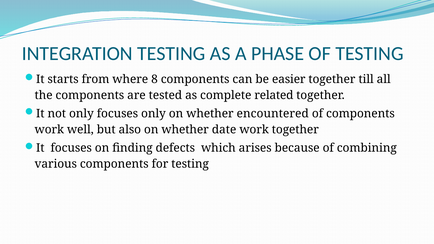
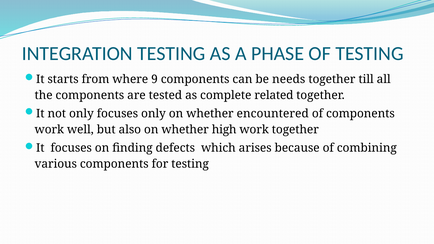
8: 8 -> 9
easier: easier -> needs
date: date -> high
